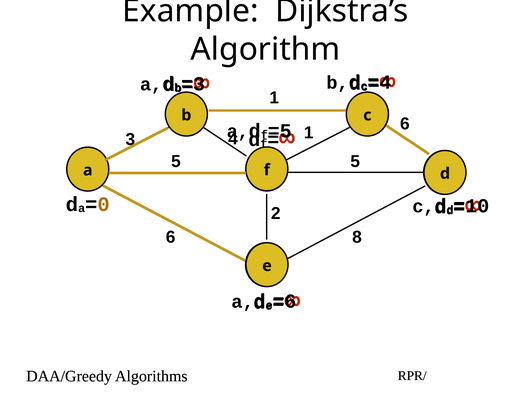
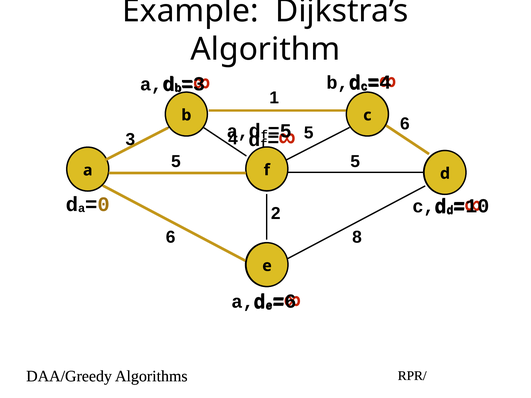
1 at (309, 133): 1 -> 5
